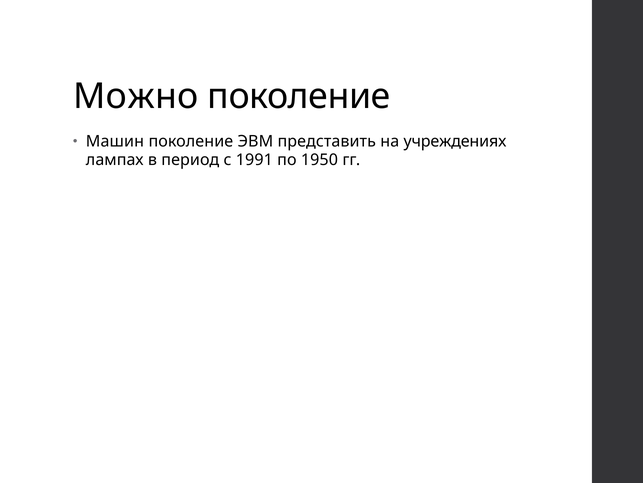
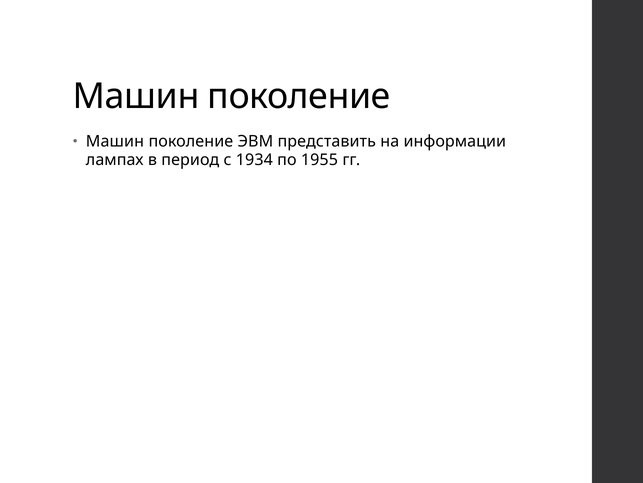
Можно at (136, 96): Можно -> Машин
учреждениях: учреждениях -> информации
1991: 1991 -> 1934
1950: 1950 -> 1955
